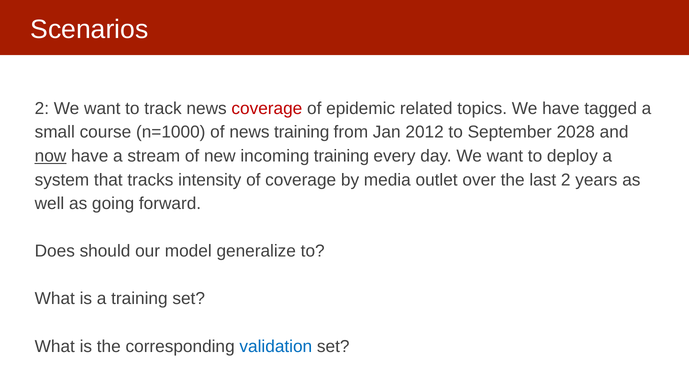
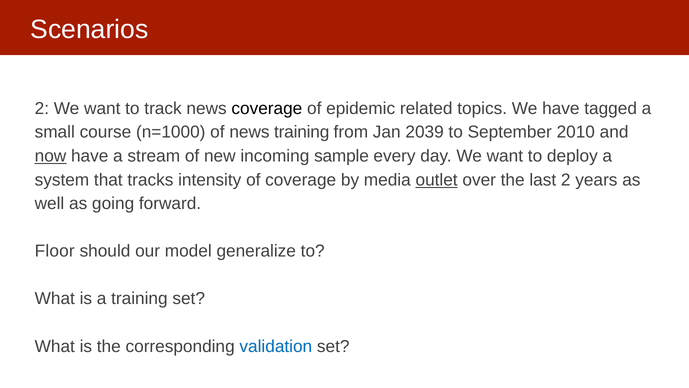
coverage at (267, 108) colour: red -> black
2012: 2012 -> 2039
2028: 2028 -> 2010
incoming training: training -> sample
outlet underline: none -> present
Does: Does -> Floor
